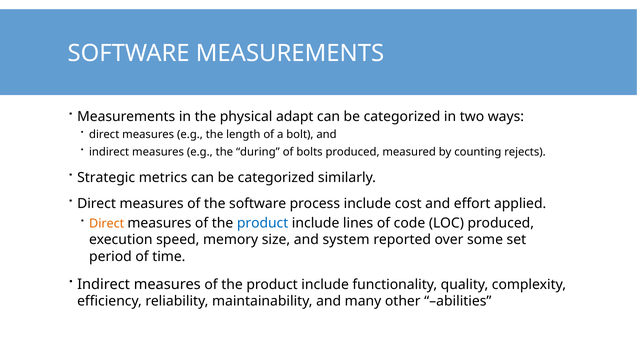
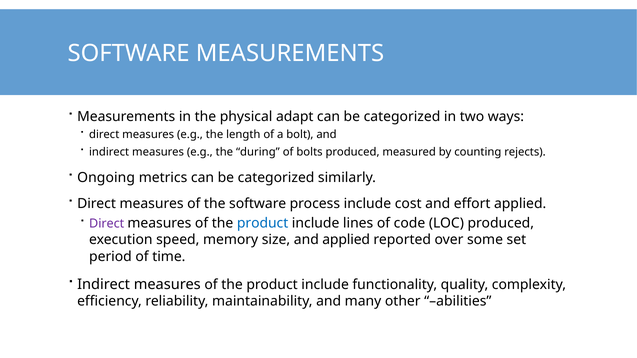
Strategic: Strategic -> Ongoing
Direct at (107, 224) colour: orange -> purple
and system: system -> applied
